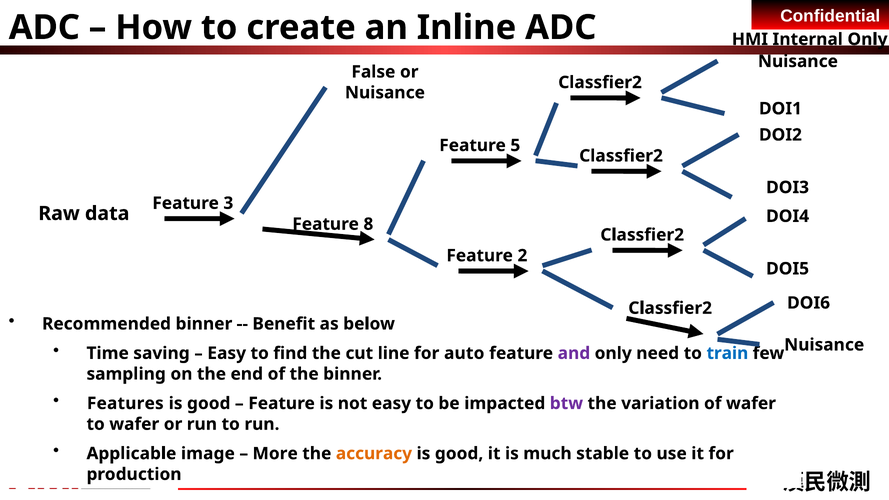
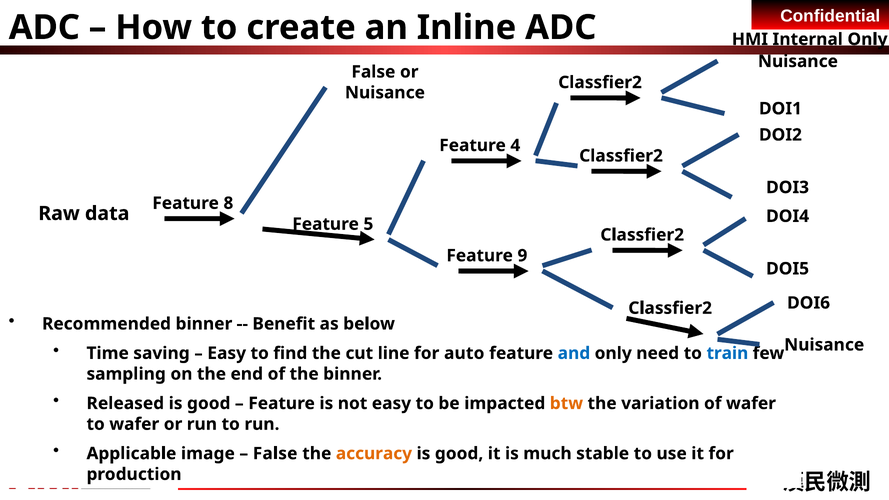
5: 5 -> 4
3: 3 -> 8
8: 8 -> 5
2: 2 -> 9
and colour: purple -> blue
Features: Features -> Released
btw colour: purple -> orange
More at (275, 454): More -> False
